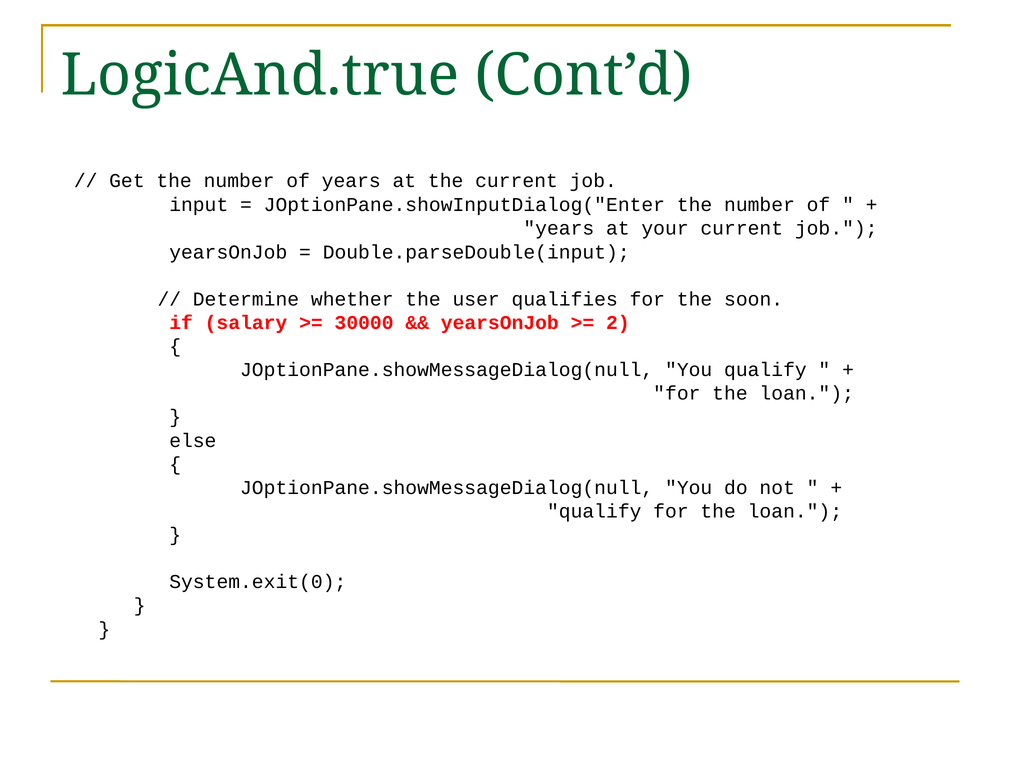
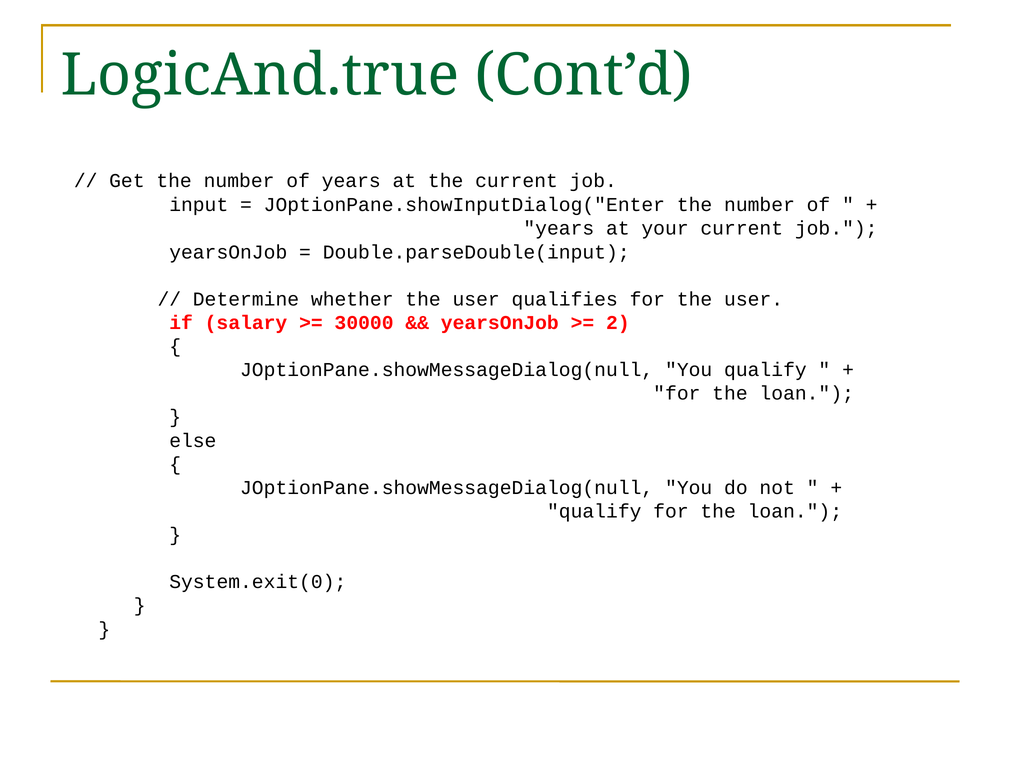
for the soon: soon -> user
